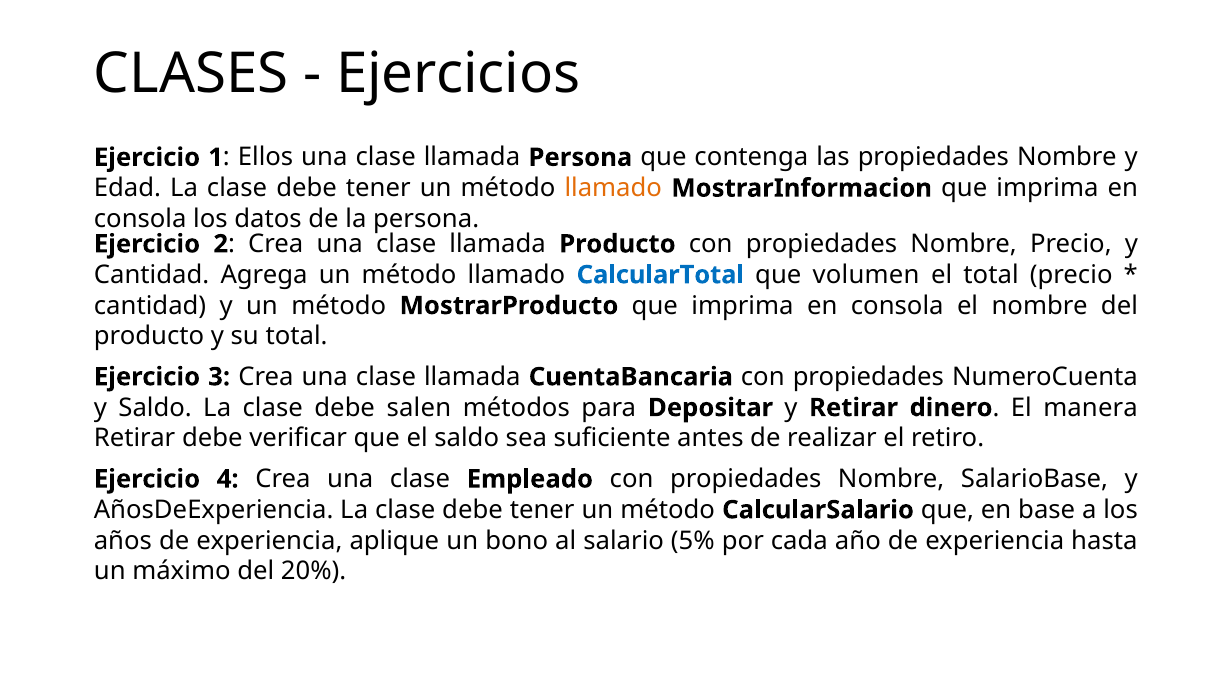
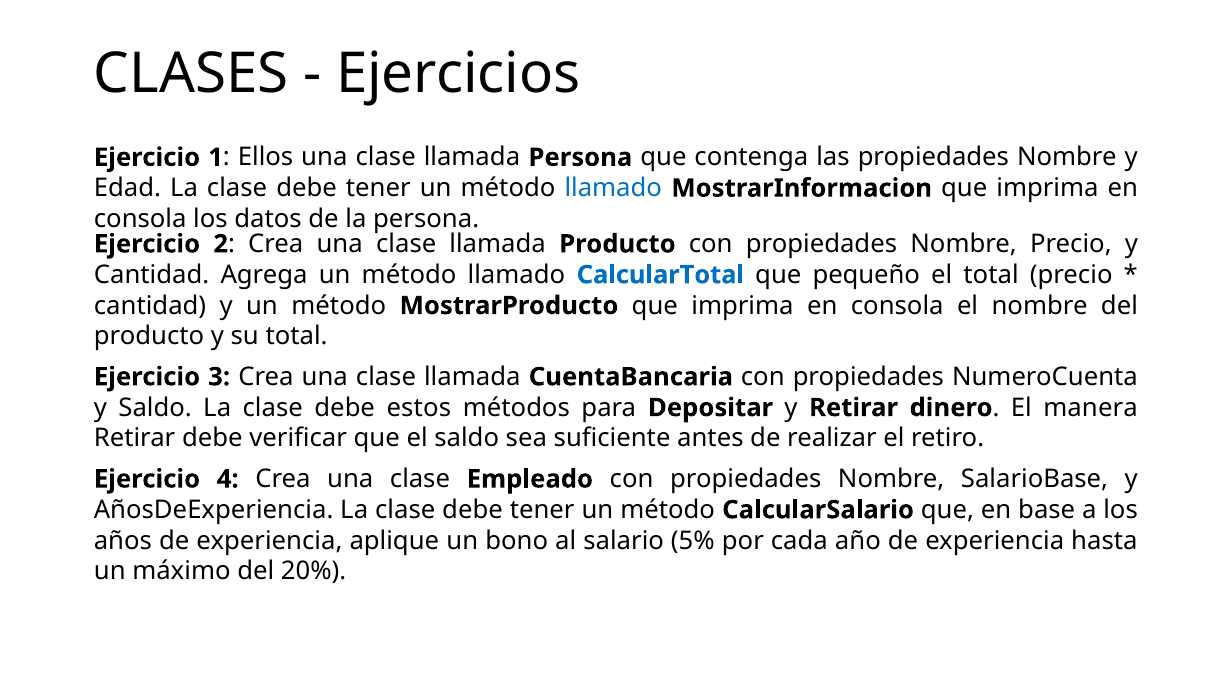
llamado at (613, 188) colour: orange -> blue
volumen: volumen -> pequeño
salen: salen -> estos
